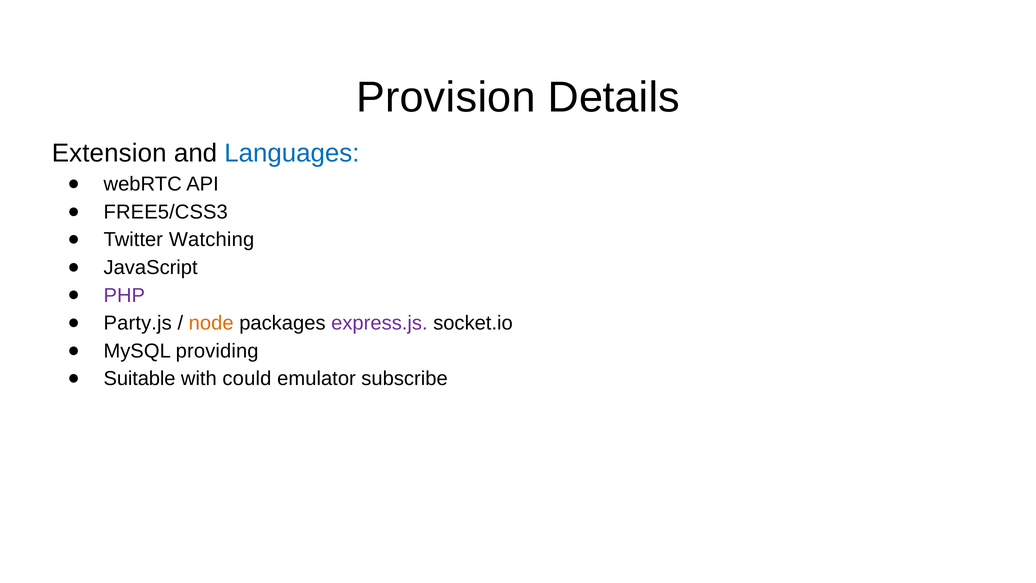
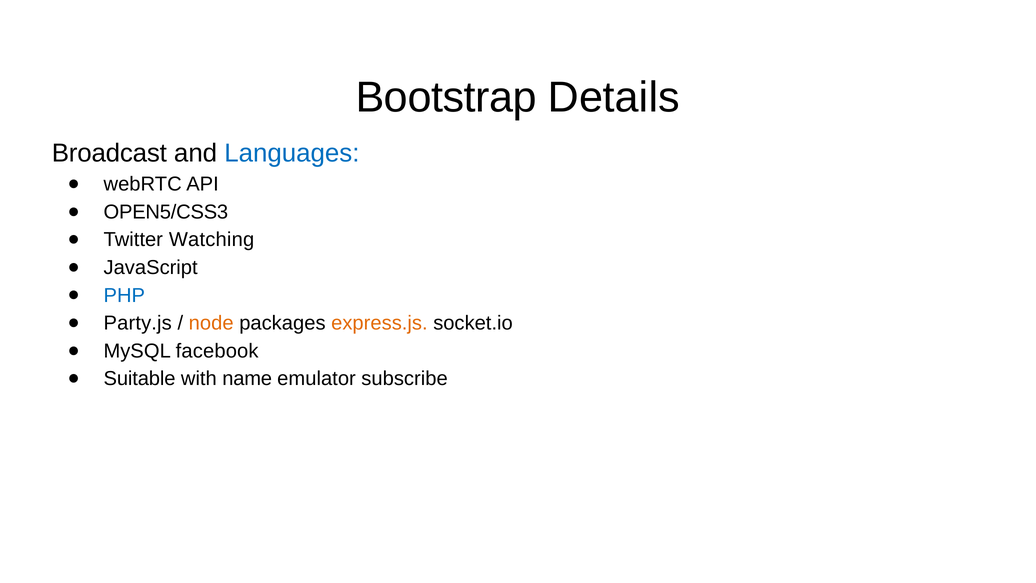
Provision: Provision -> Bootstrap
Extension: Extension -> Broadcast
FREE5/CSS3: FREE5/CSS3 -> OPEN5/CSS3
PHP colour: purple -> blue
express.js colour: purple -> orange
providing: providing -> facebook
could: could -> name
